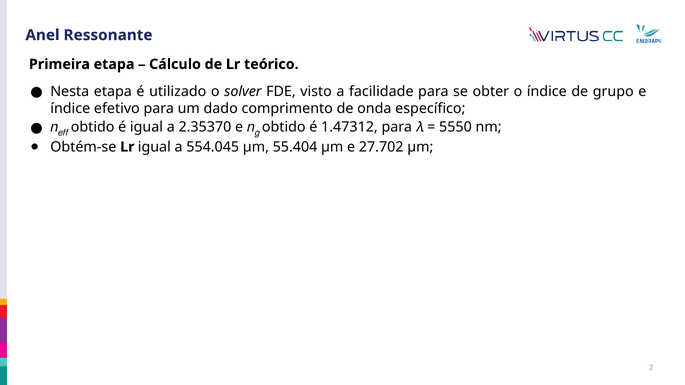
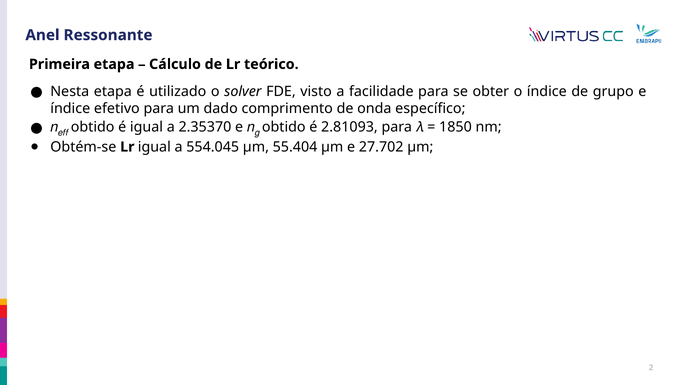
1.47312: 1.47312 -> 2.81093
5550: 5550 -> 1850
